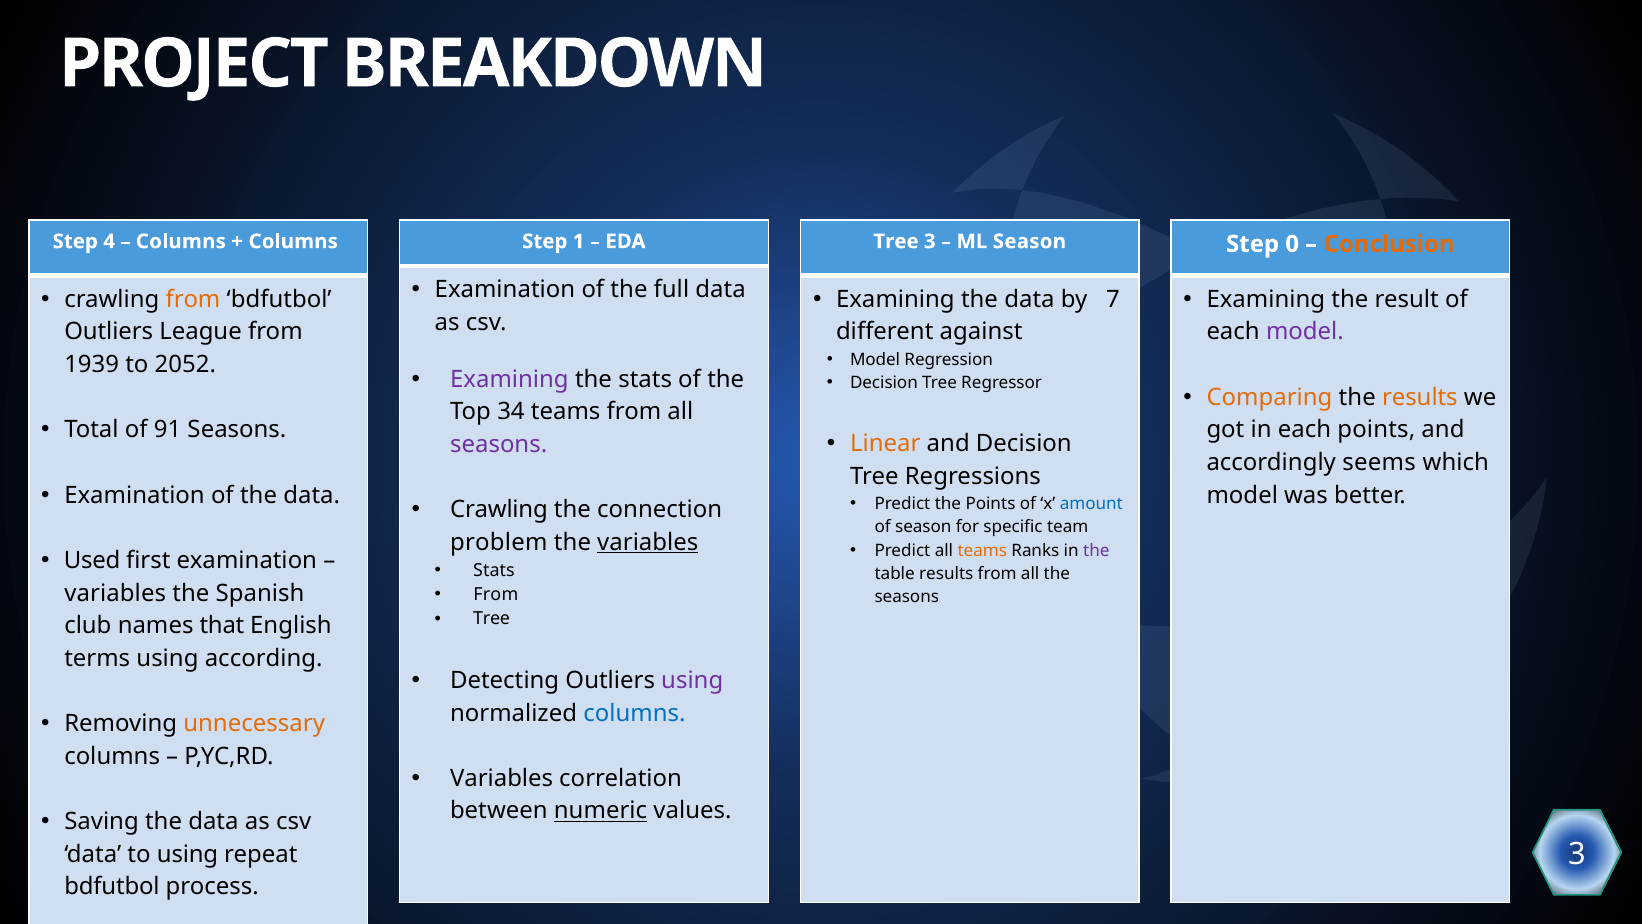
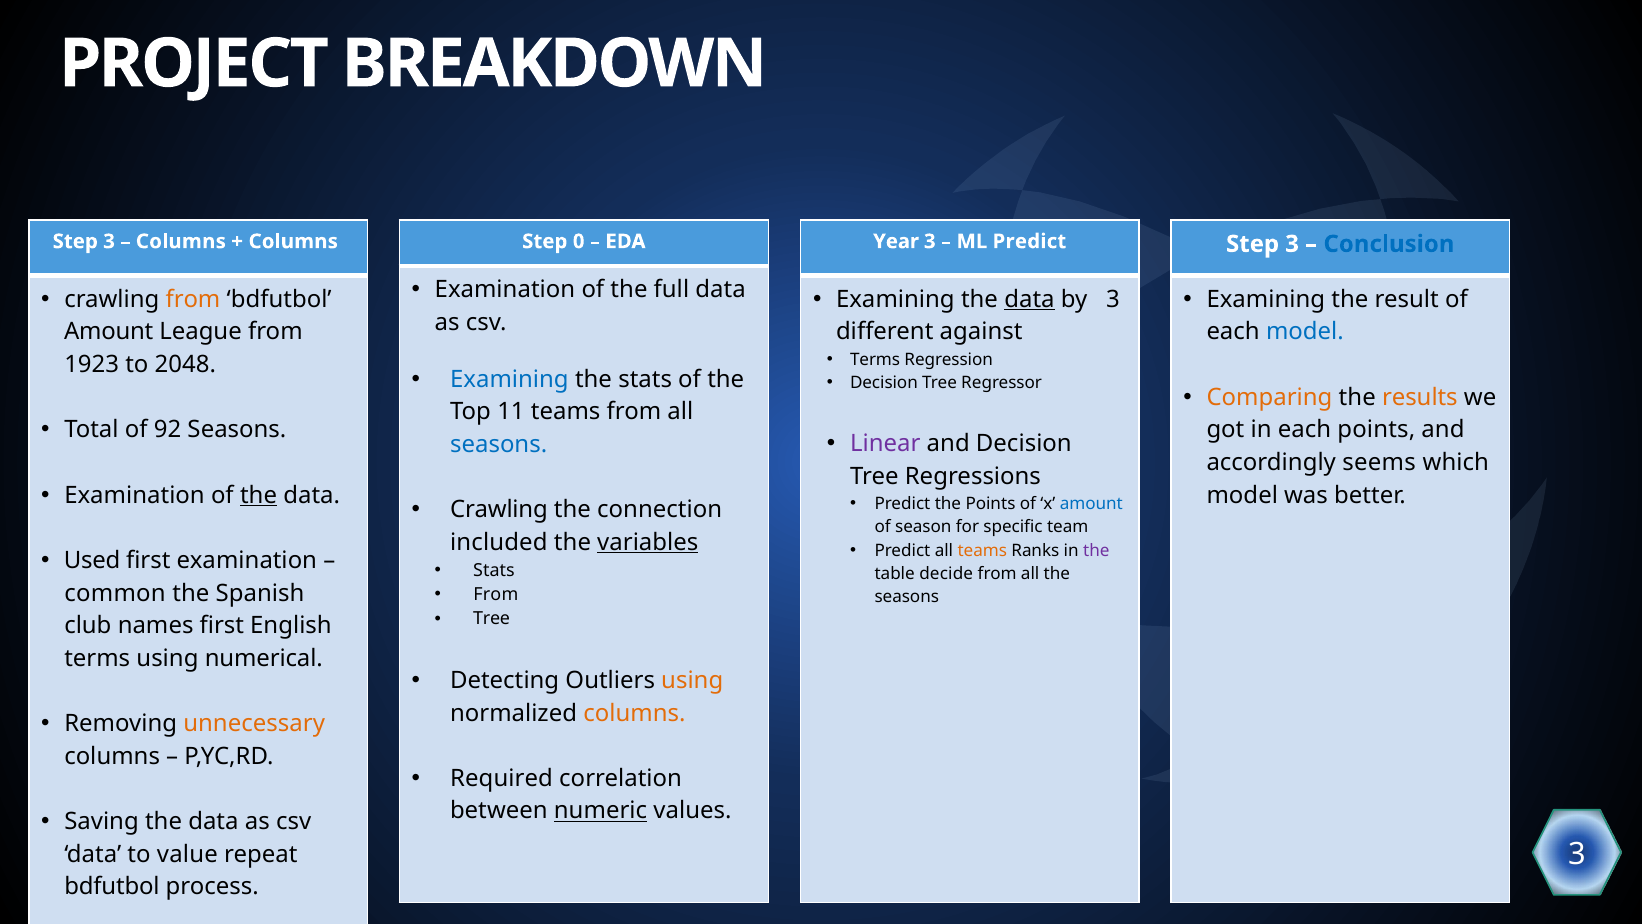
4 at (109, 241): 4 -> 3
1: 1 -> 0
Tree at (896, 241): Tree -> Year
ML Season: Season -> Predict
0 at (1292, 244): 0 -> 3
Conclusion colour: orange -> blue
data at (1029, 299) underline: none -> present
by 7: 7 -> 3
Outliers at (109, 332): Outliers -> Amount
model at (1305, 332) colour: purple -> blue
Model at (875, 359): Model -> Terms
1939: 1939 -> 1923
2052: 2052 -> 2048
Examining at (509, 379) colour: purple -> blue
34: 34 -> 11
91: 91 -> 92
Linear colour: orange -> purple
seasons at (499, 444) colour: purple -> blue
the at (259, 495) underline: none -> present
problem: problem -> included
table results: results -> decide
variables at (115, 593): variables -> common
names that: that -> first
according: according -> numerical
using at (692, 680) colour: purple -> orange
columns at (635, 713) colour: blue -> orange
Variables at (502, 778): Variables -> Required
to using: using -> value
